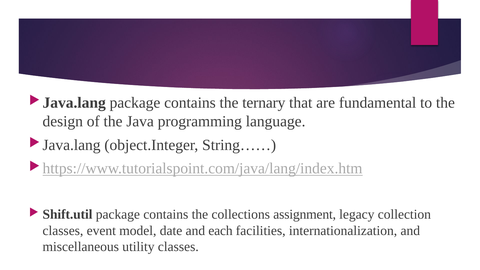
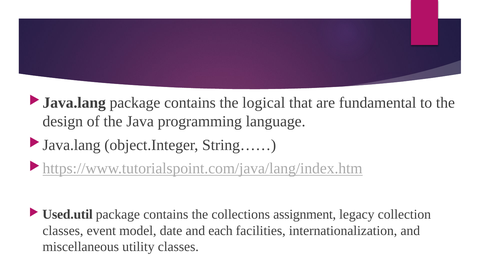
ternary: ternary -> logical
Shift.util: Shift.util -> Used.util
